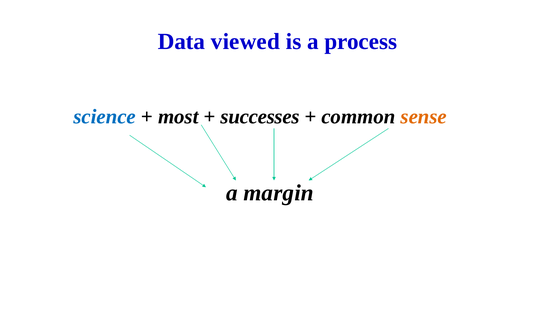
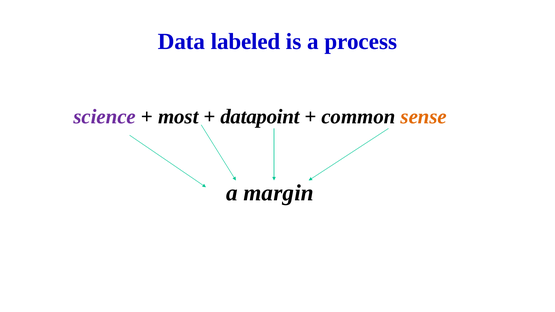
viewed: viewed -> labeled
science colour: blue -> purple
successes: successes -> datapoint
